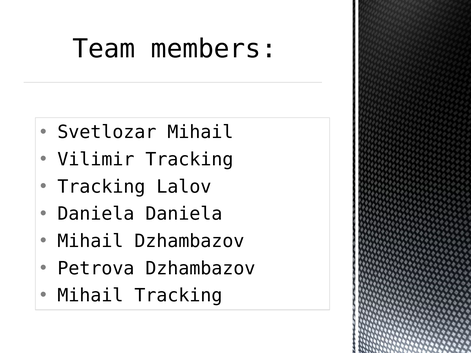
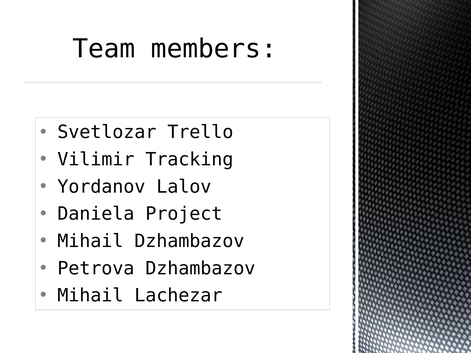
Svetlozar Mihail: Mihail -> Trello
Tracking at (101, 187): Tracking -> Yordanov
Daniela Daniela: Daniela -> Project
Mihail Tracking: Tracking -> Lachezar
